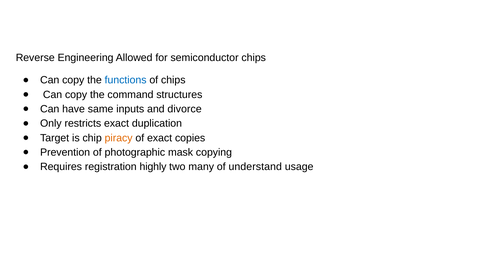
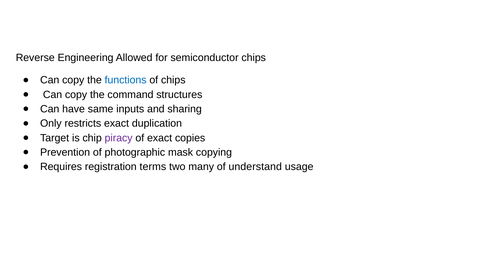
divorce: divorce -> sharing
piracy colour: orange -> purple
highly: highly -> terms
